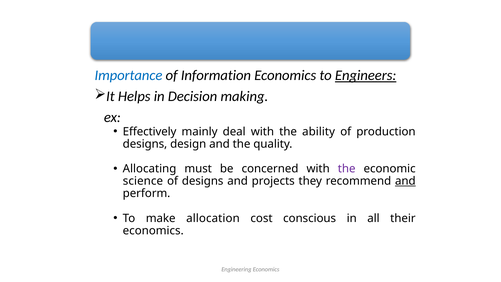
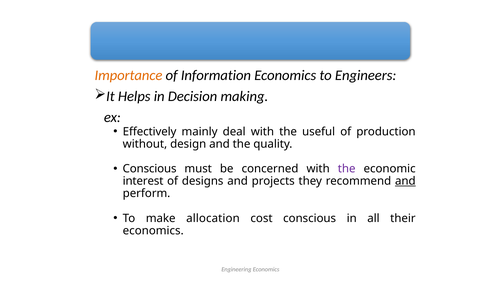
Importance colour: blue -> orange
Engineers underline: present -> none
ability: ability -> useful
designs at (145, 144): designs -> without
Allocating at (150, 169): Allocating -> Conscious
science: science -> interest
